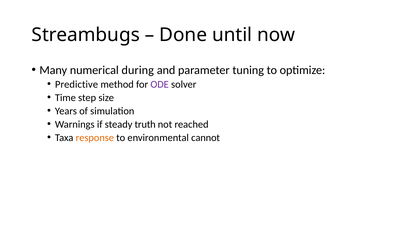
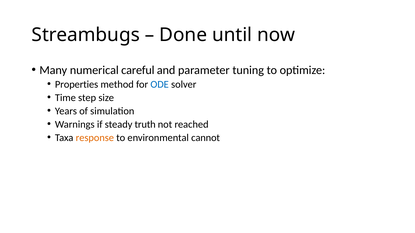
during: during -> careful
Predictive: Predictive -> Properties
ODE colour: purple -> blue
